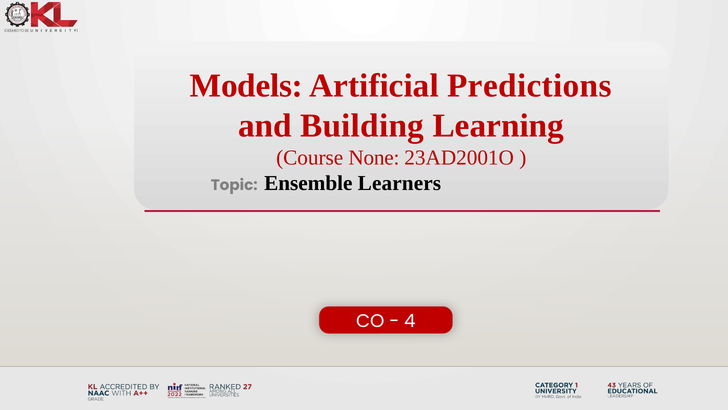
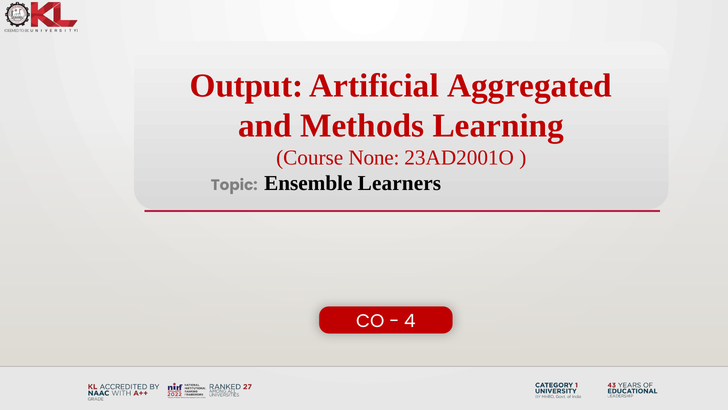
Models: Models -> Output
Predictions: Predictions -> Aggregated
Building: Building -> Methods
